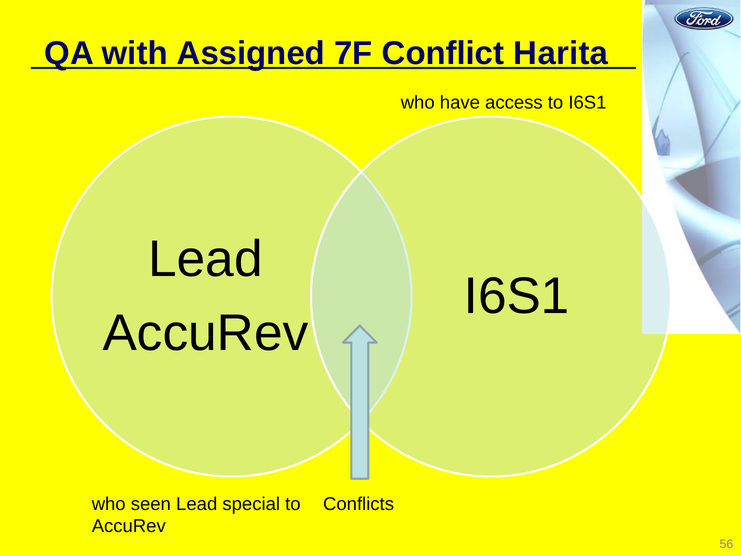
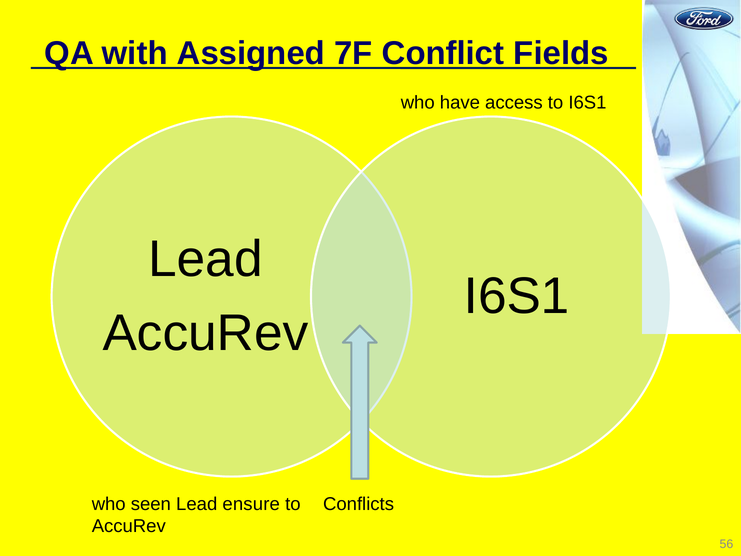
Harita: Harita -> Fields
special: special -> ensure
